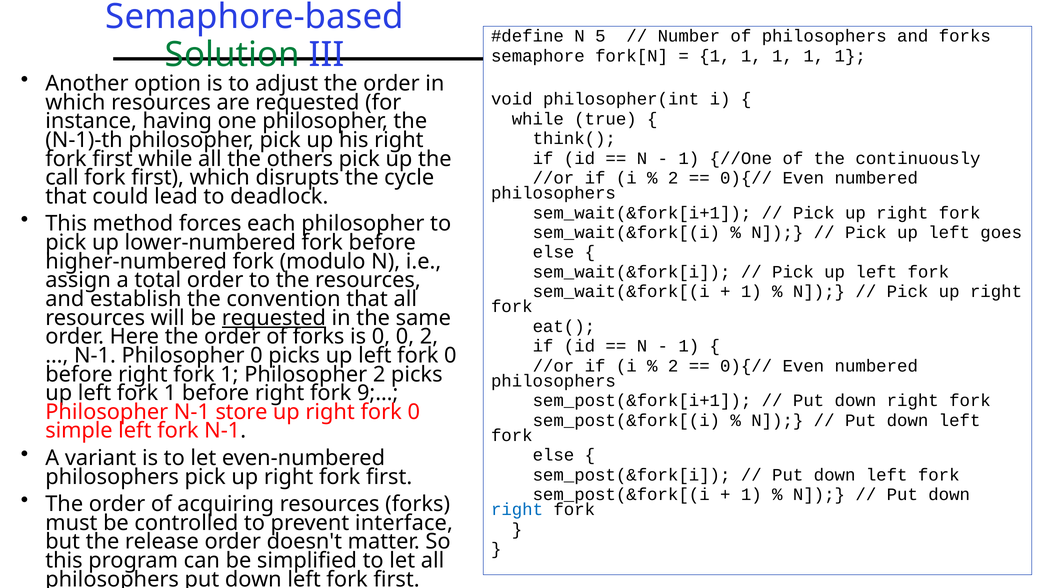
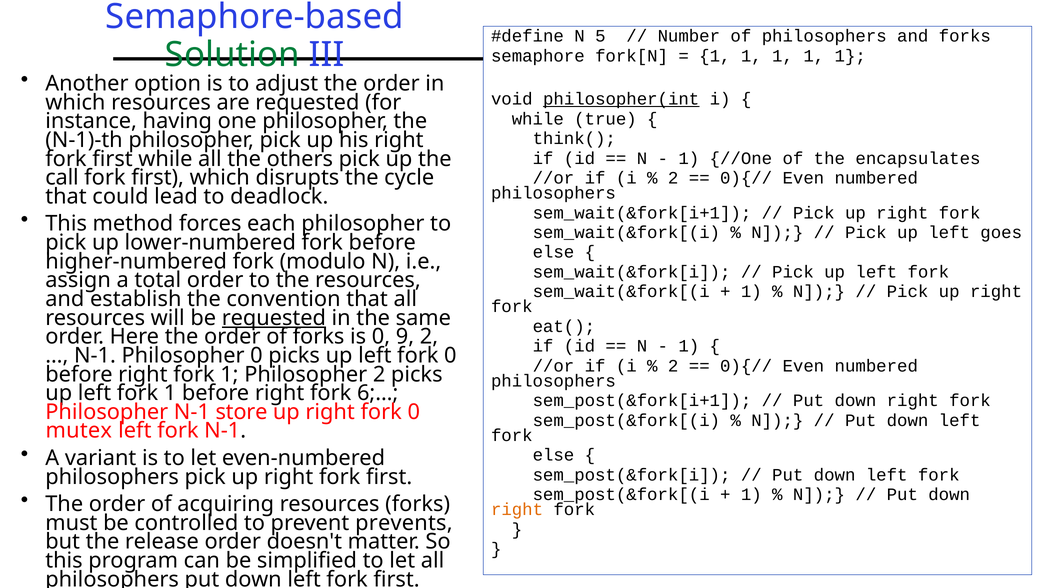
philosopher(int underline: none -> present
continuously: continuously -> encapsulates
0 0: 0 -> 9
9;…: 9;… -> 6;…
simple: simple -> mutex
right at (517, 509) colour: blue -> orange
interface: interface -> prevents
